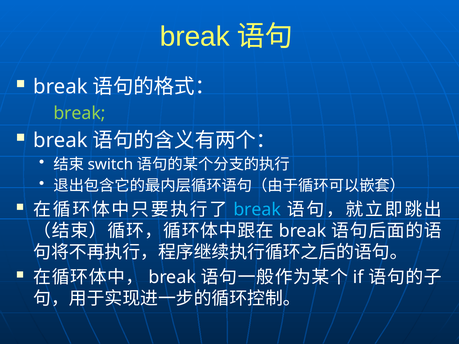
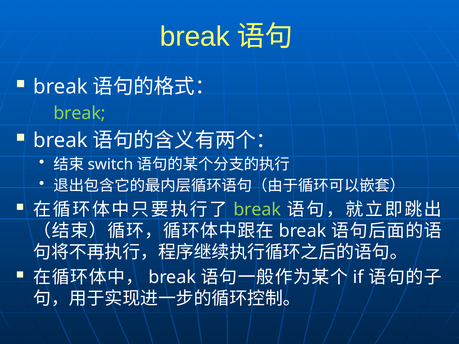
break at (257, 210) colour: light blue -> light green
